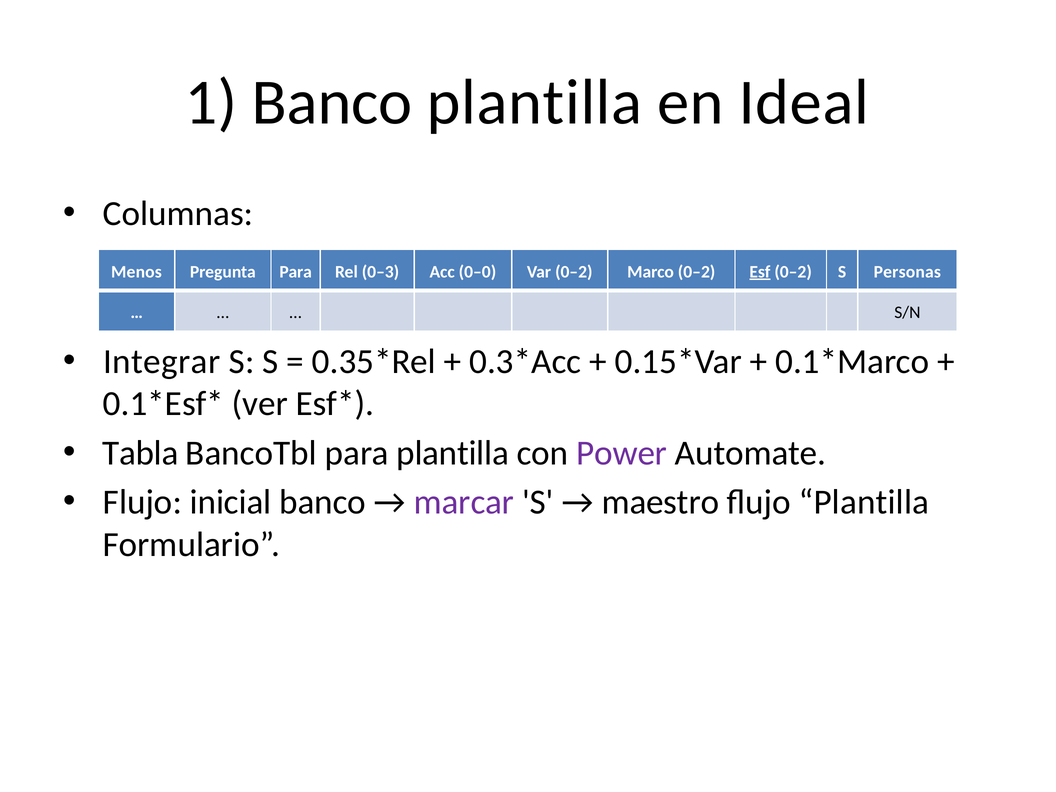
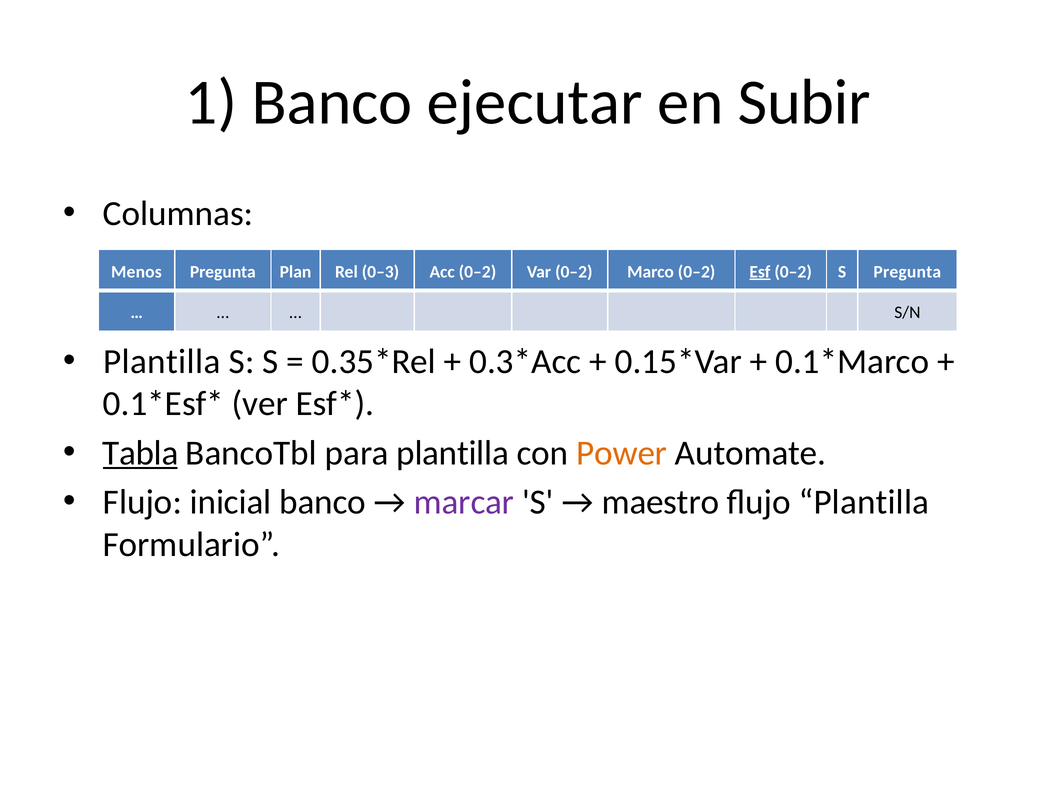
Banco plantilla: plantilla -> ejecutar
Ideal: Ideal -> Subir
Pregunta Para: Para -> Plan
Acc 0–0: 0–0 -> 0–2
S Personas: Personas -> Pregunta
Integrar at (162, 361): Integrar -> Plantilla
Tabla underline: none -> present
Power colour: purple -> orange
